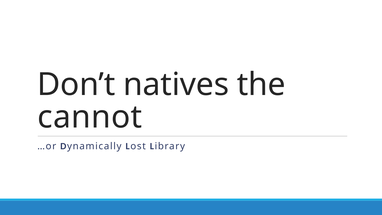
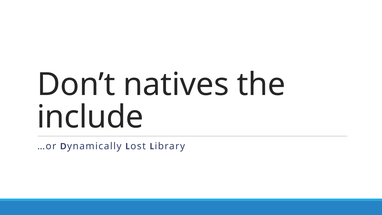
cannot: cannot -> include
